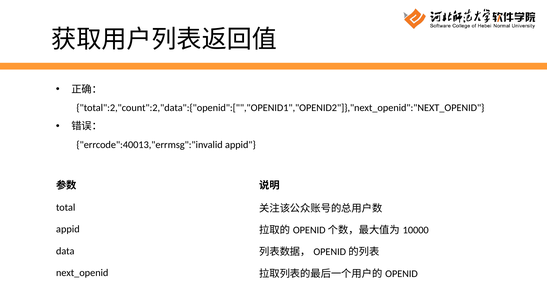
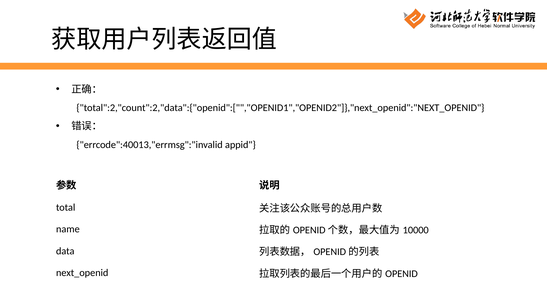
appid at (68, 230): appid -> name
